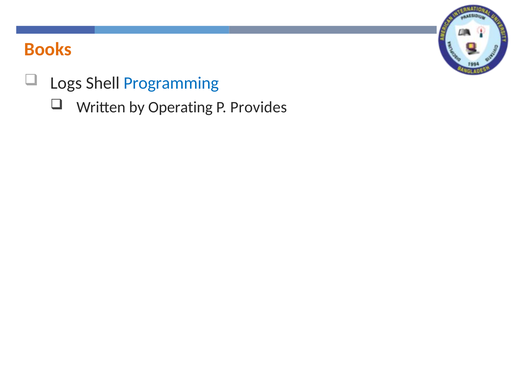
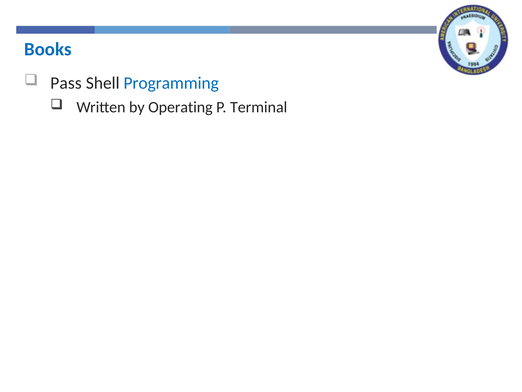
Books colour: orange -> blue
Logs: Logs -> Pass
Provides: Provides -> Terminal
